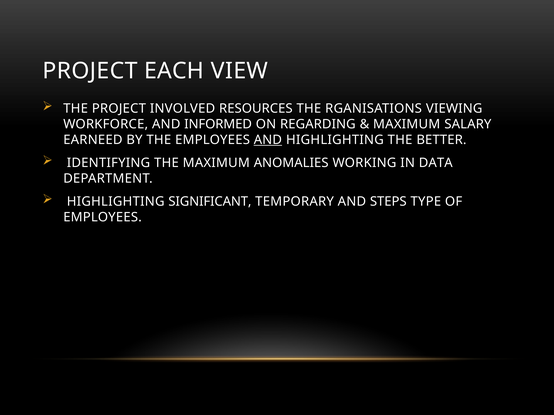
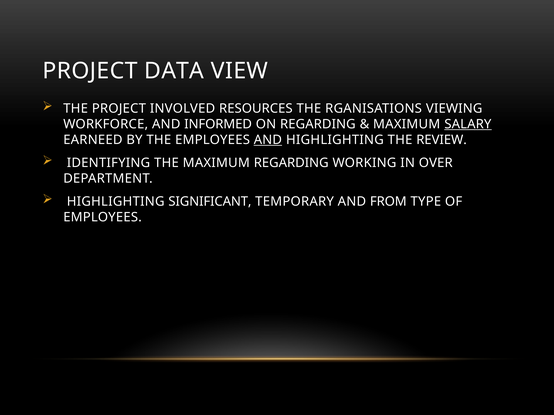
EACH: EACH -> DATA
SALARY underline: none -> present
BETTER: BETTER -> REVIEW
MAXIMUM ANOMALIES: ANOMALIES -> REGARDING
DATA: DATA -> OVER
STEPS: STEPS -> FROM
